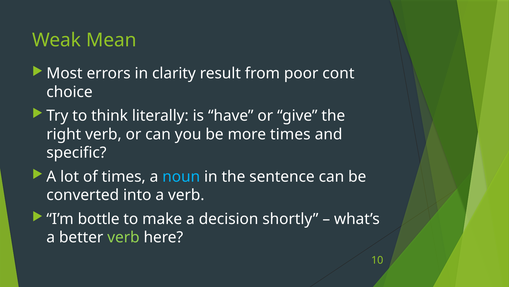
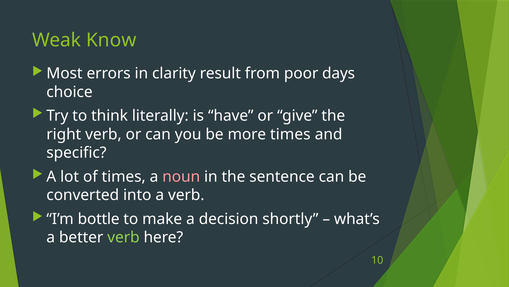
Mean: Mean -> Know
cont: cont -> days
noun colour: light blue -> pink
